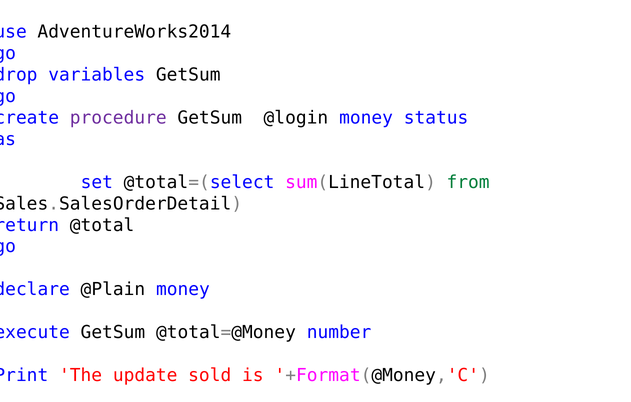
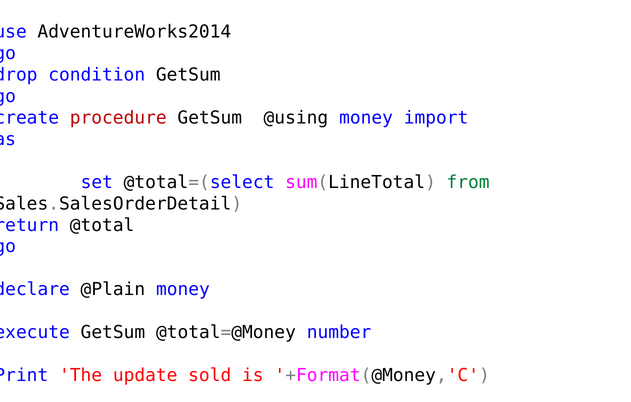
variables: variables -> condition
procedure colour: purple -> red
@login: @login -> @using
status: status -> import
